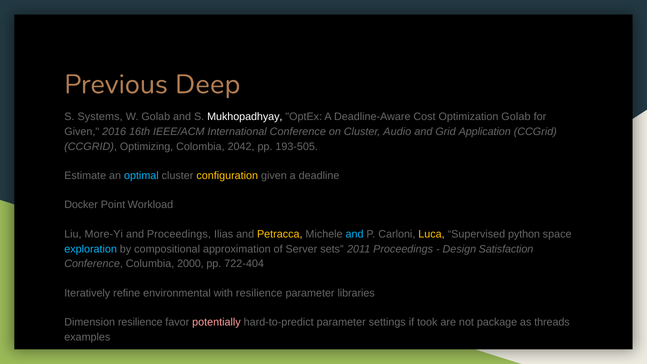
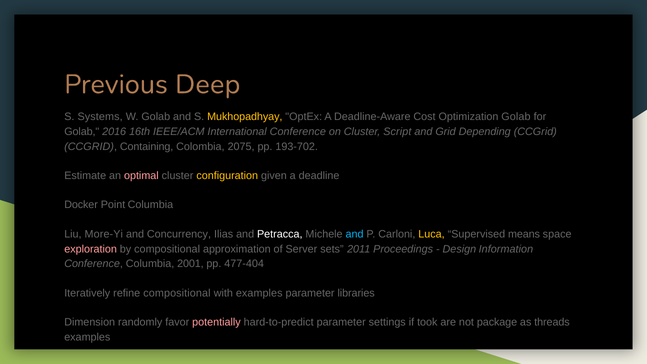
Mukhopadhyay colour: white -> yellow
Given at (82, 132): Given -> Golab
Audio: Audio -> Script
Application: Application -> Depending
Optimizing: Optimizing -> Containing
2042: 2042 -> 2075
193-505: 193-505 -> 193-702
optimal colour: light blue -> pink
Point Workload: Workload -> Columbia
and Proceedings: Proceedings -> Concurrency
Petracca colour: yellow -> white
python: python -> means
exploration colour: light blue -> pink
Satisfaction: Satisfaction -> Information
2000: 2000 -> 2001
722-404: 722-404 -> 477-404
refine environmental: environmental -> compositional
with resilience: resilience -> examples
Dimension resilience: resilience -> randomly
